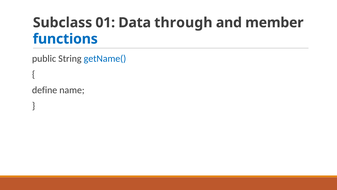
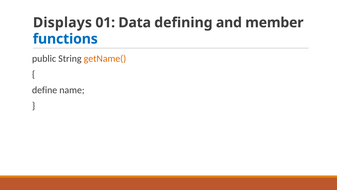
Subclass: Subclass -> Displays
through: through -> defining
getName( colour: blue -> orange
